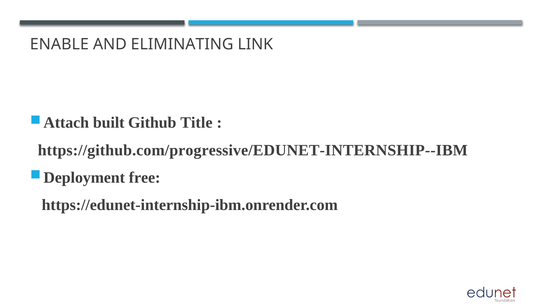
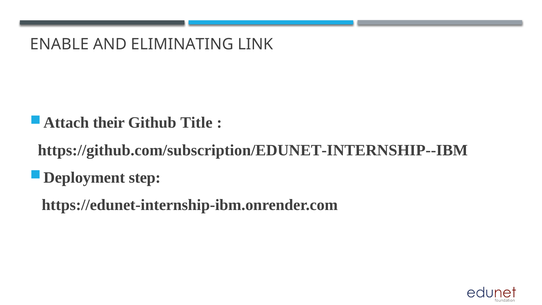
built: built -> their
https://github.com/progressive/EDUNET-INTERNSHIP--IBM: https://github.com/progressive/EDUNET-INTERNSHIP--IBM -> https://github.com/subscription/EDUNET-INTERNSHIP--IBM
free: free -> step
